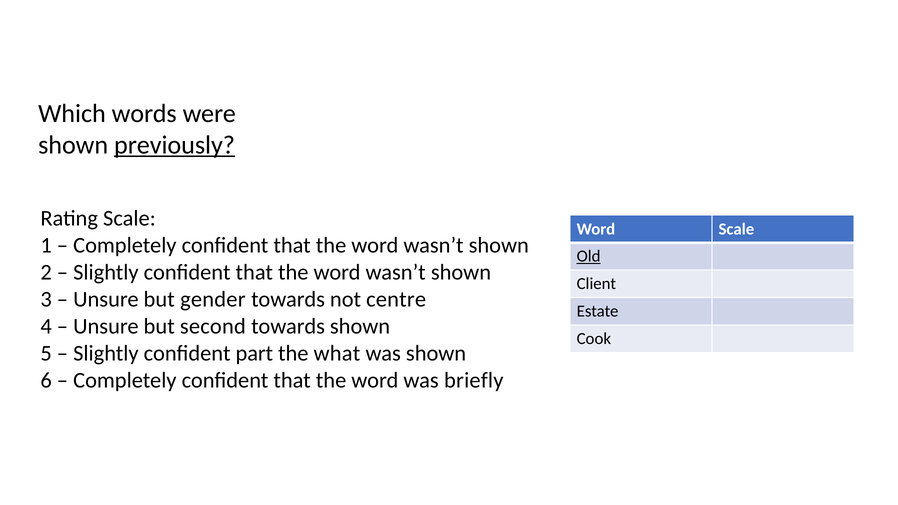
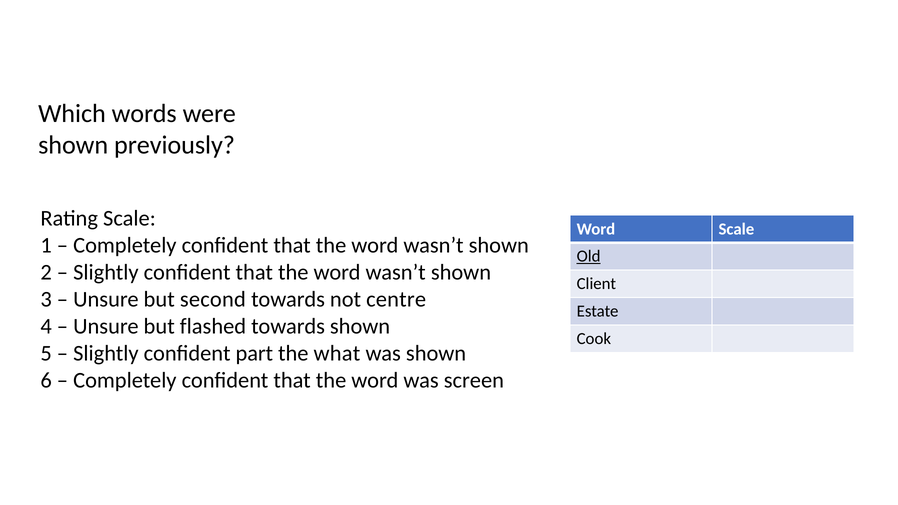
previously underline: present -> none
gender: gender -> second
second: second -> flashed
briefly: briefly -> screen
